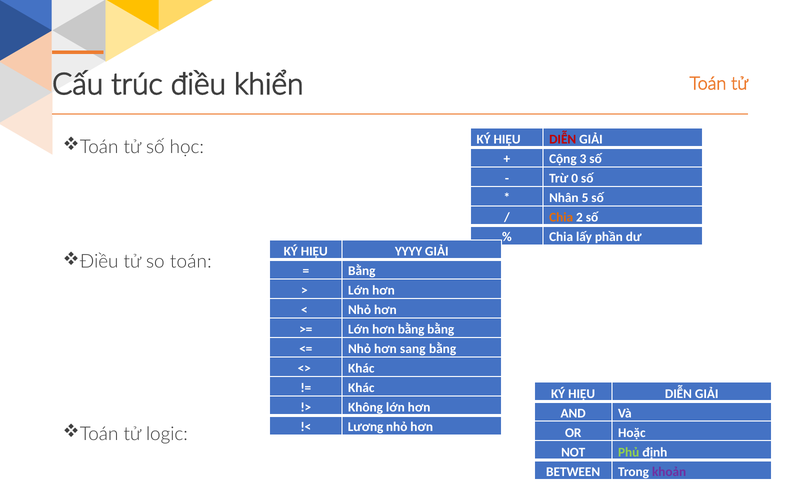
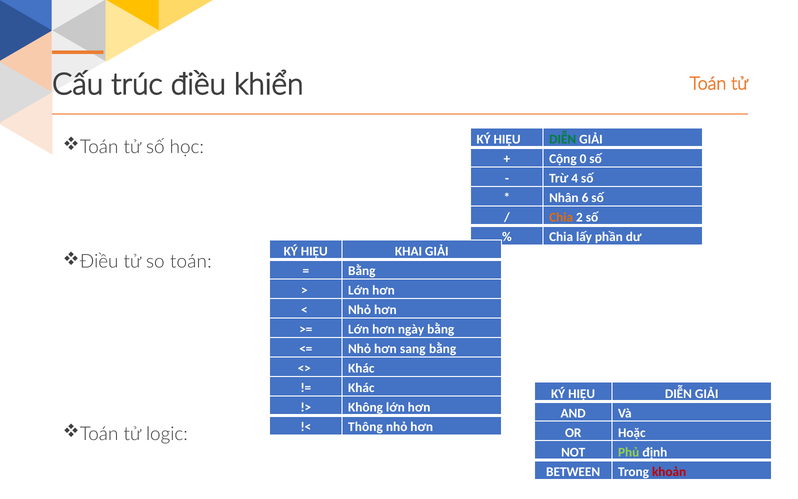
DIỄN at (563, 139) colour: red -> green
3: 3 -> 0
0: 0 -> 4
5: 5 -> 6
YYYY: YYYY -> KHAI
hơn bằng: bằng -> ngày
Lương: Lương -> Thông
khoản colour: purple -> red
